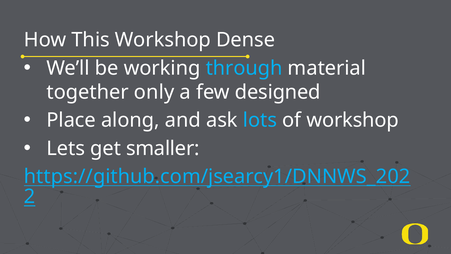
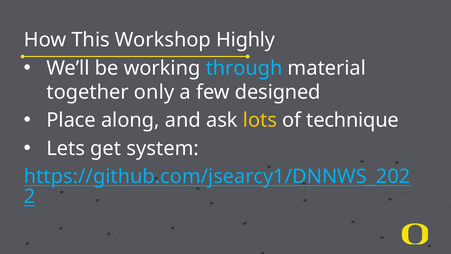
Dense: Dense -> Highly
lots colour: light blue -> yellow
of workshop: workshop -> technique
smaller: smaller -> system
